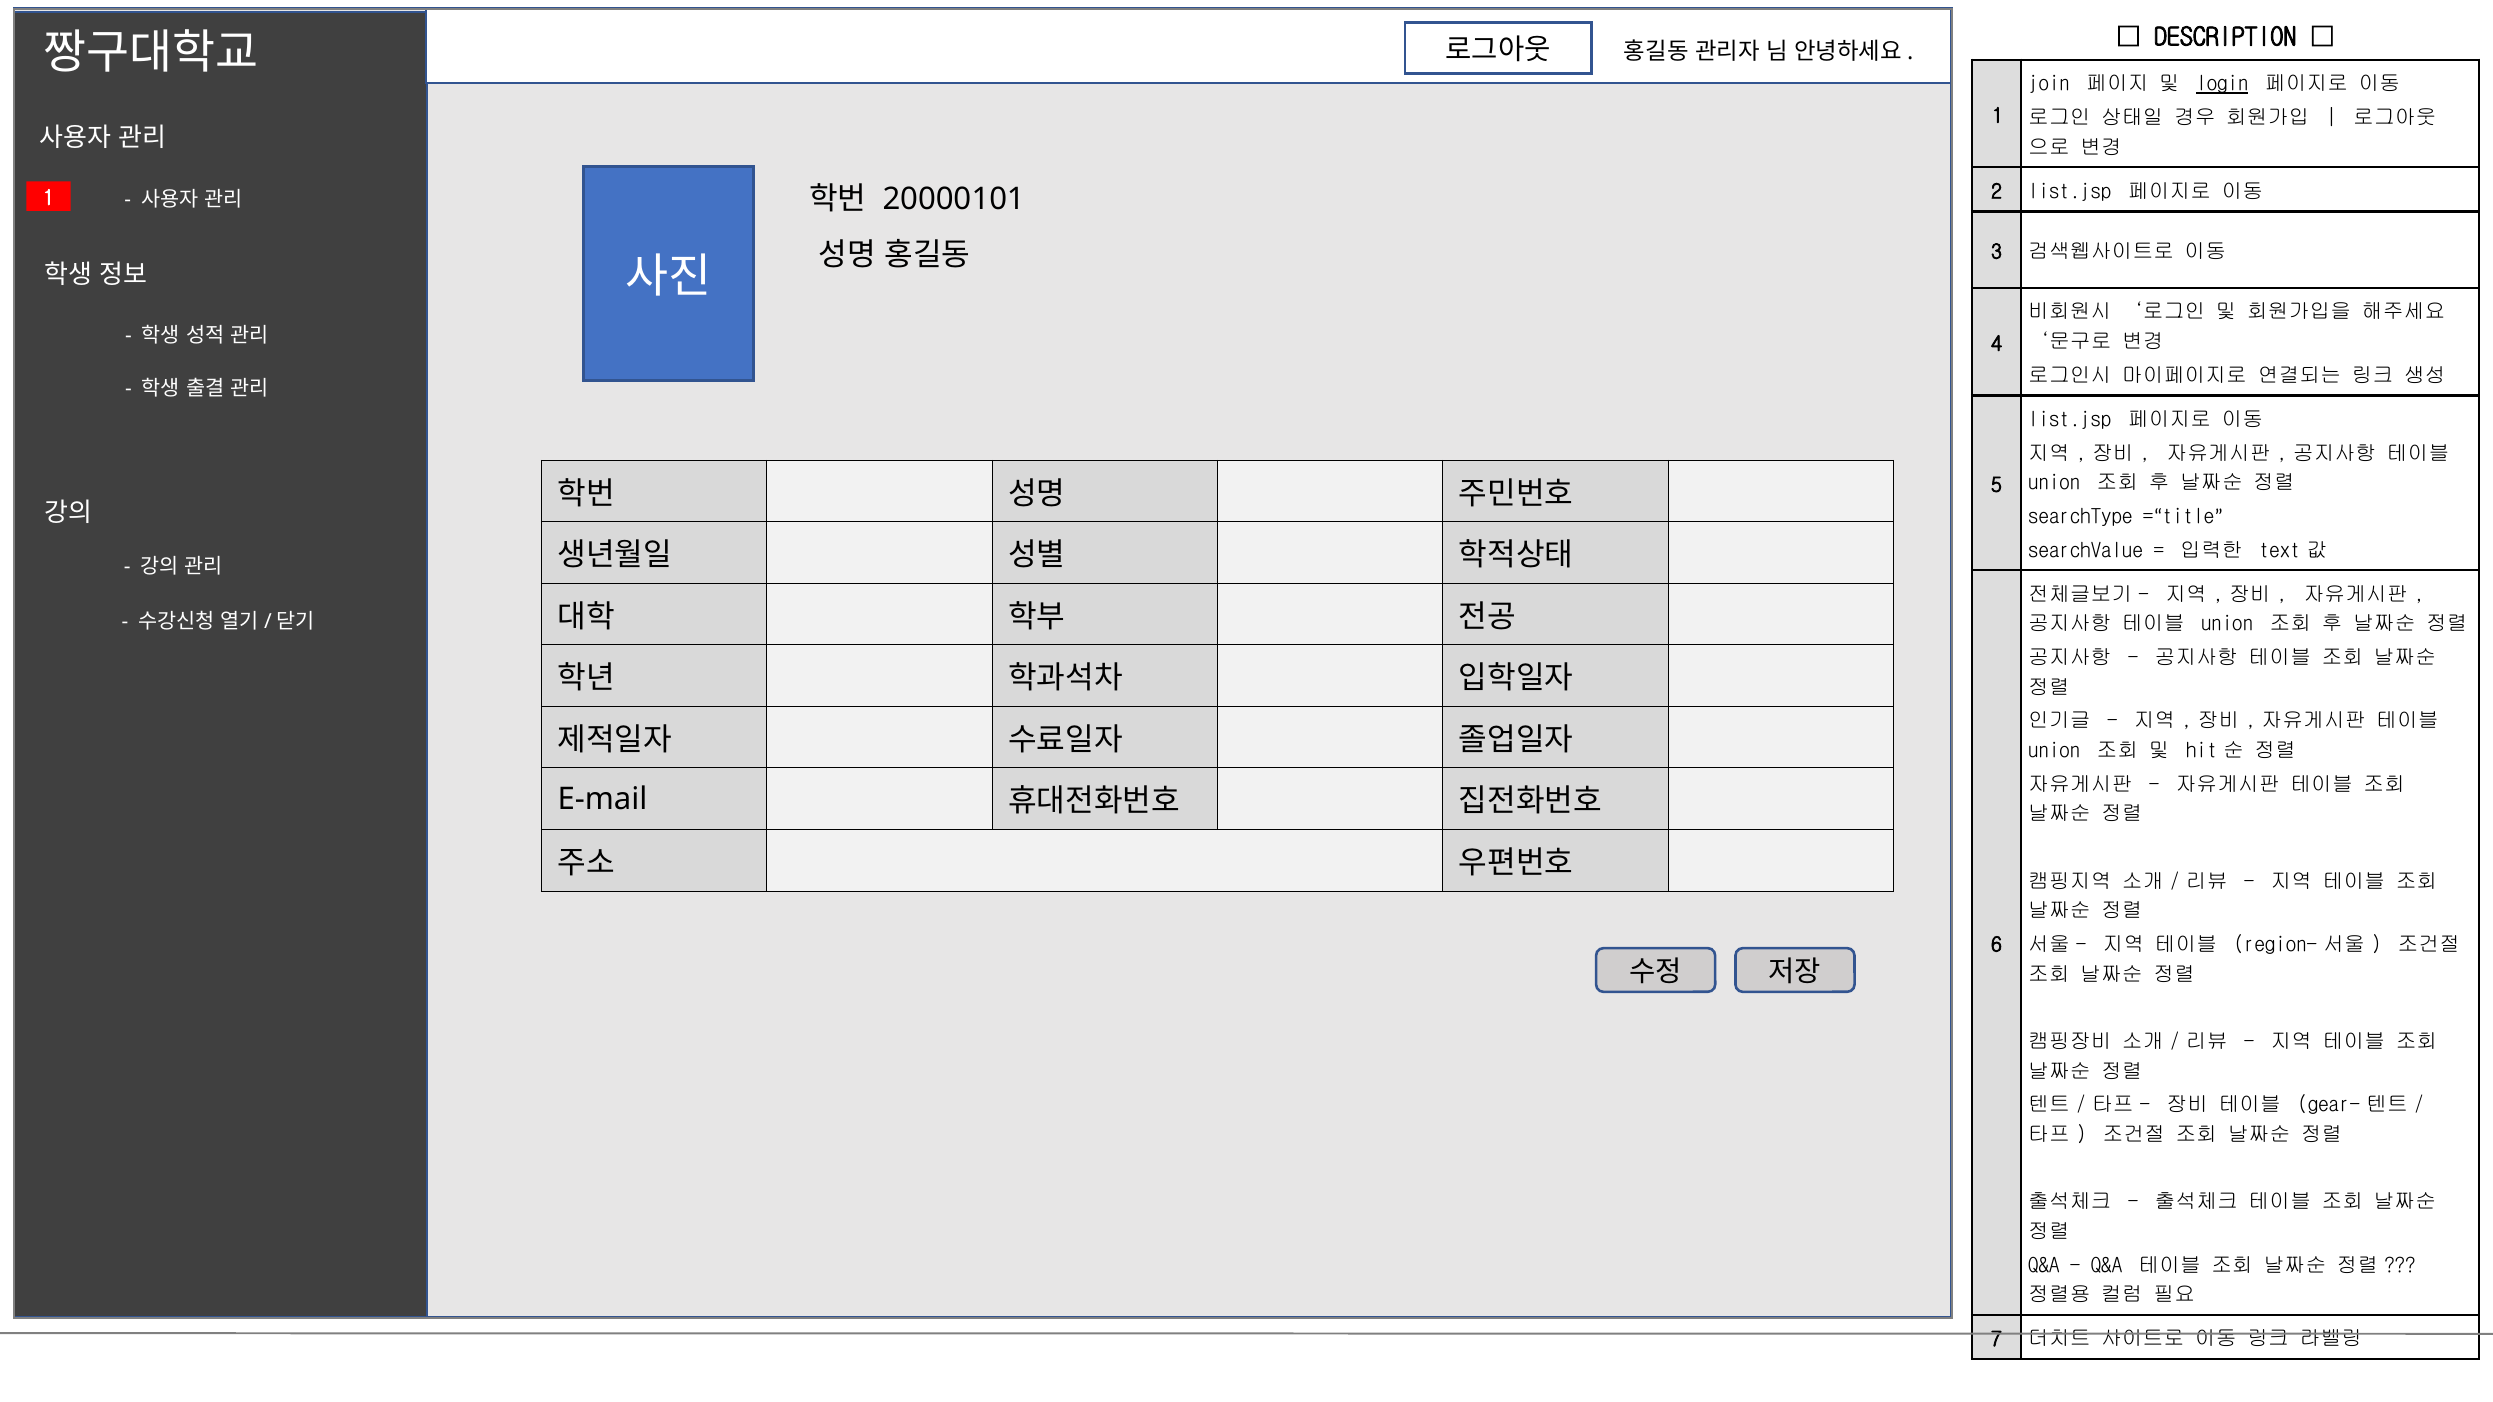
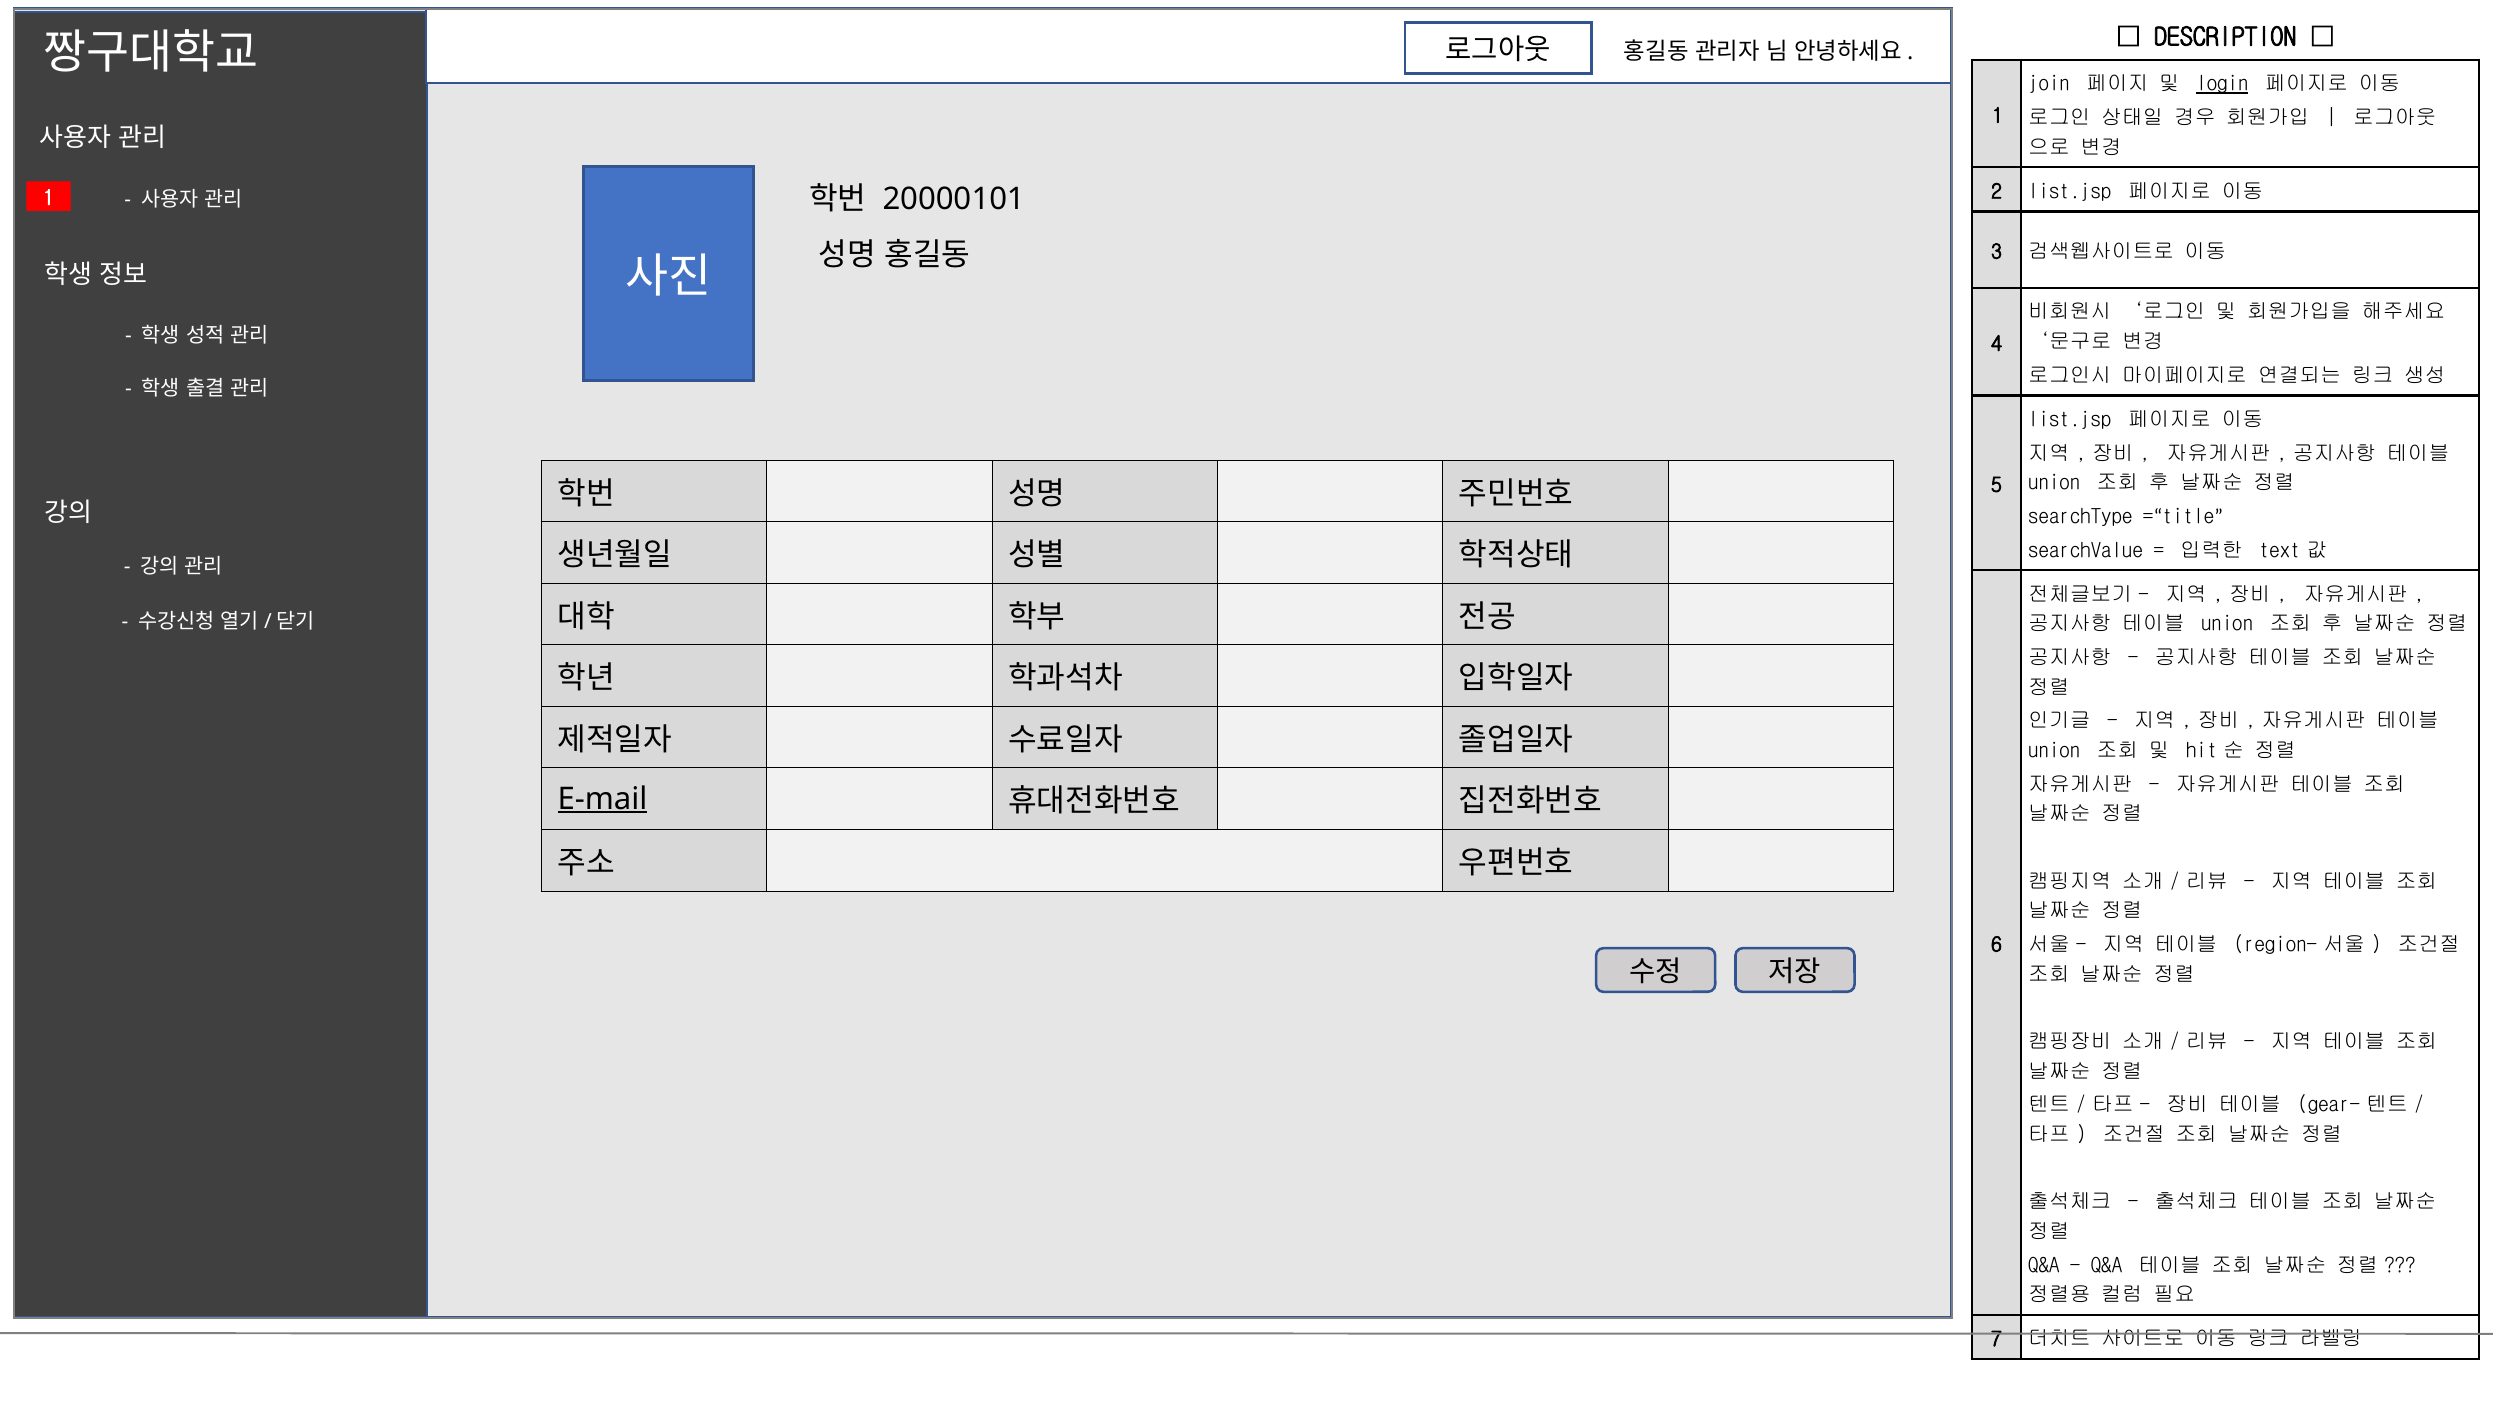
E-mail underline: none -> present
